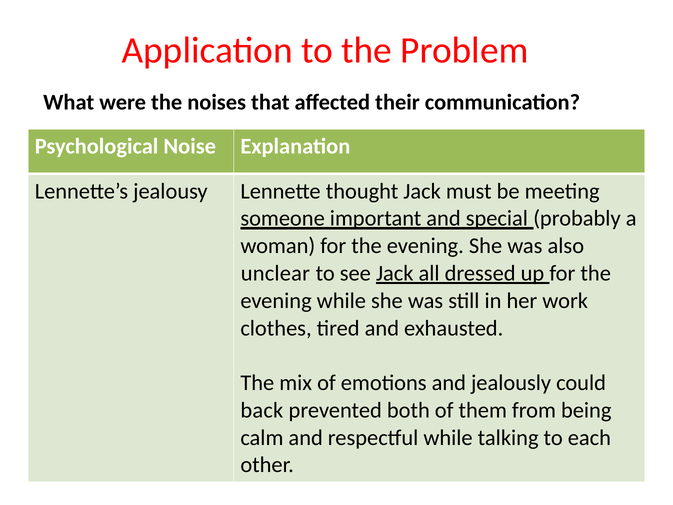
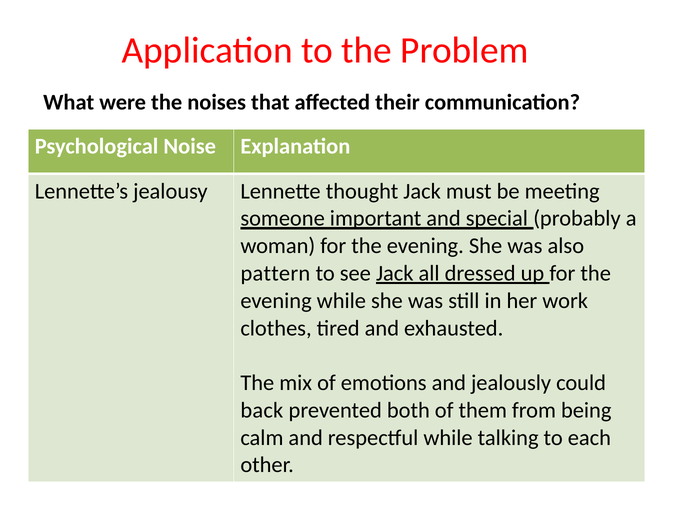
unclear: unclear -> pattern
